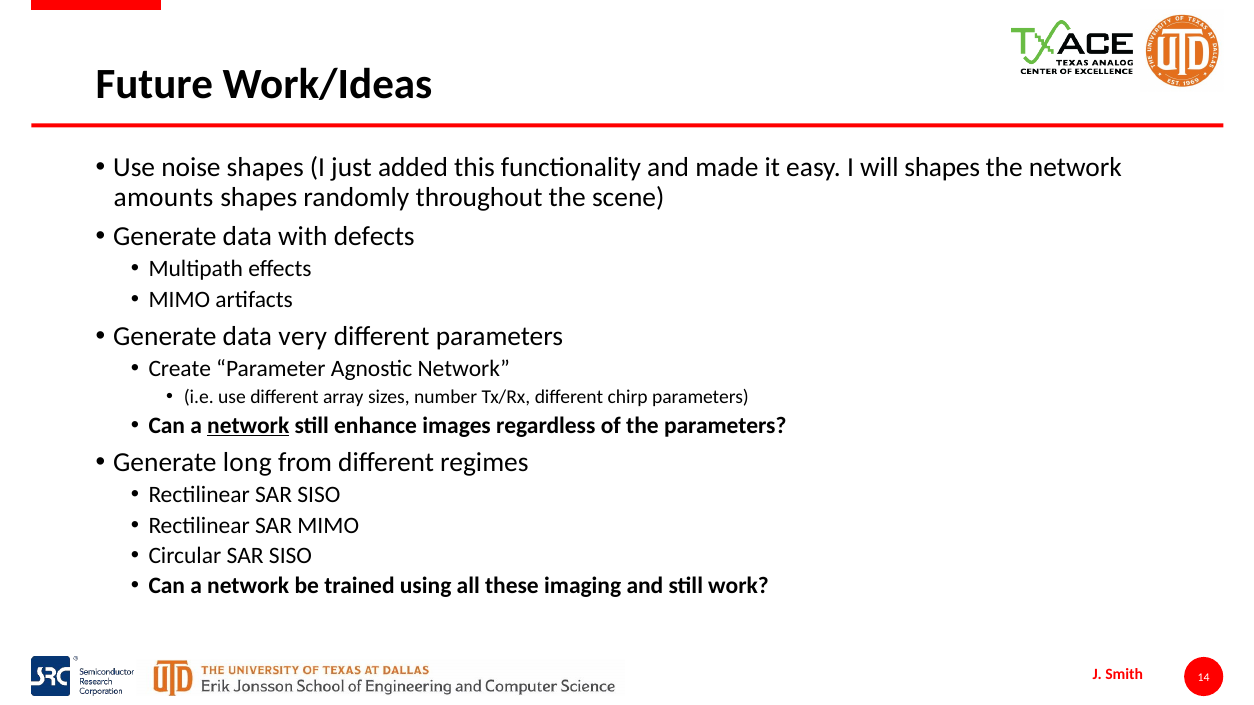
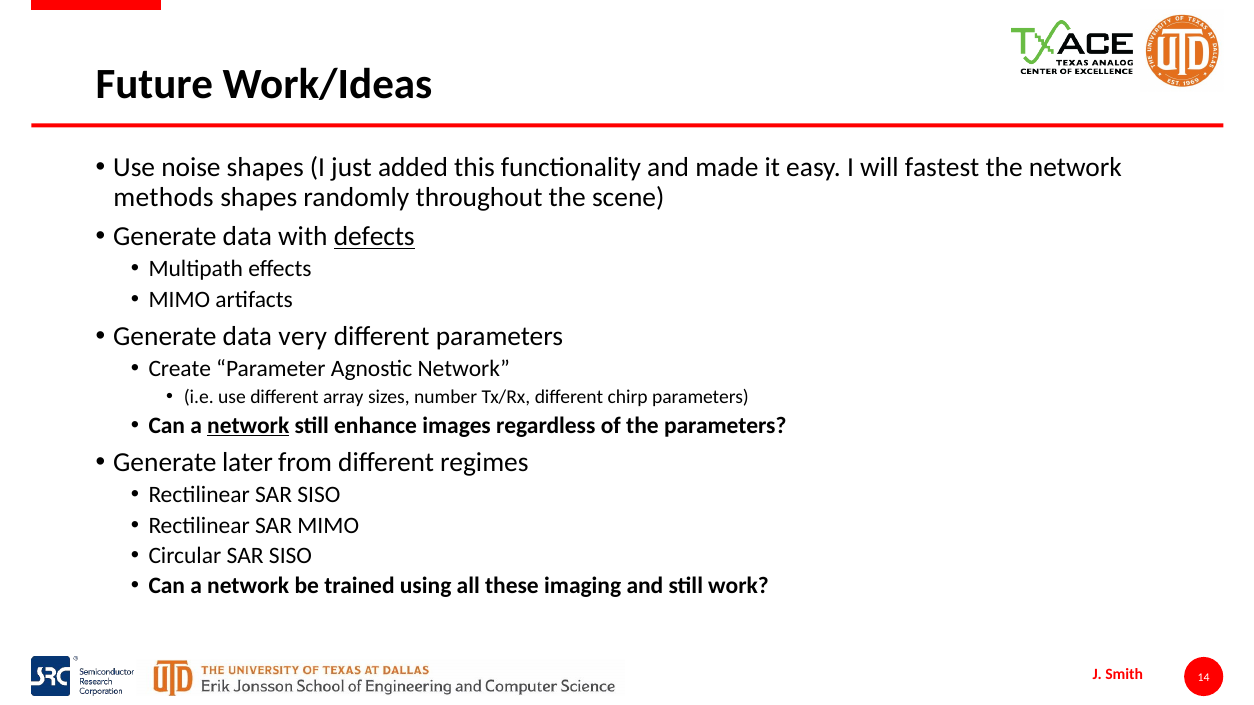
will shapes: shapes -> fastest
amounts: amounts -> methods
defects underline: none -> present
long: long -> later
